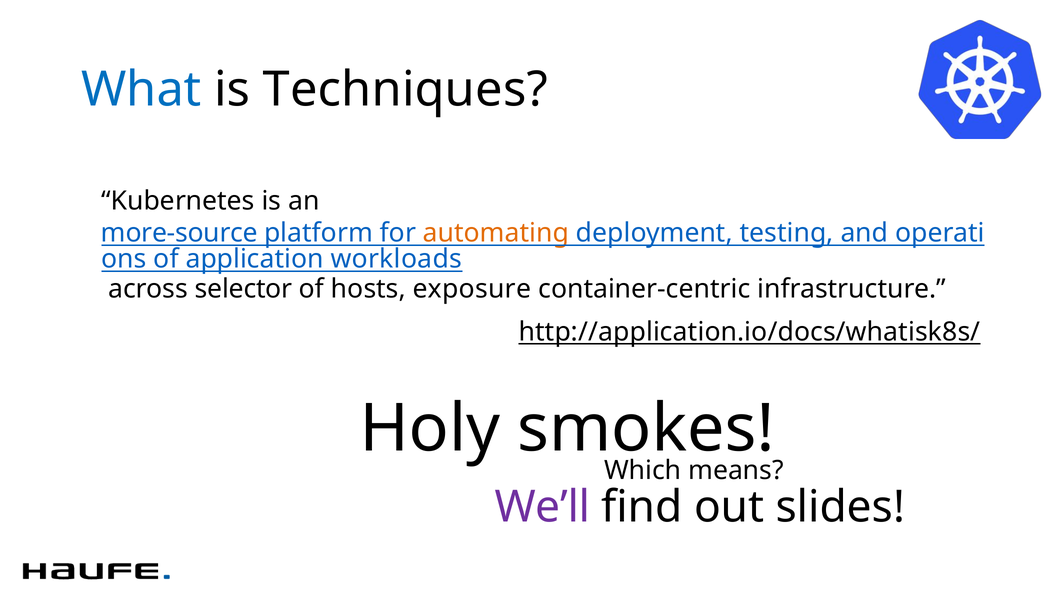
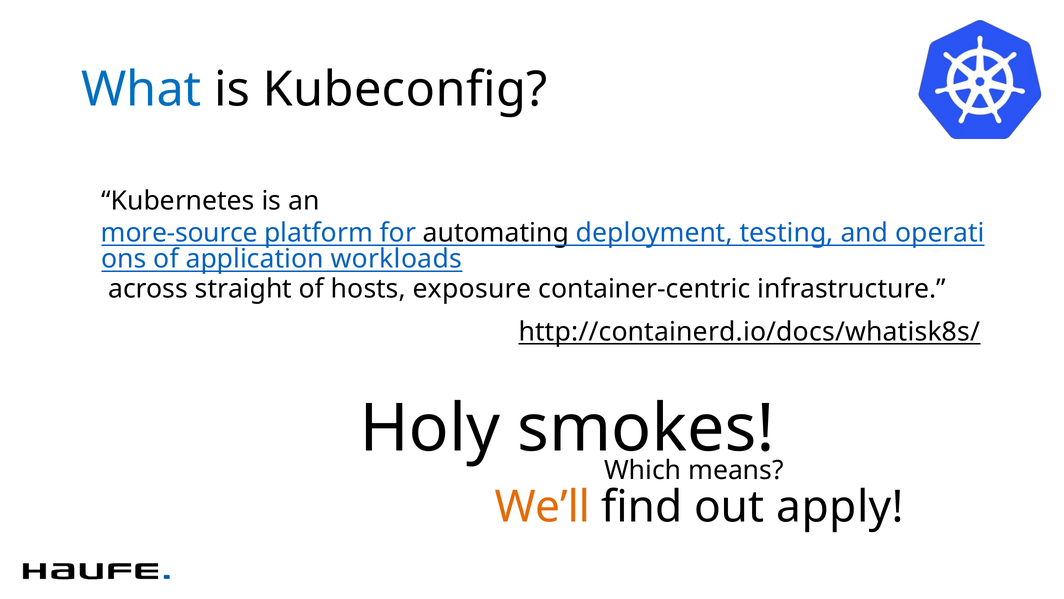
Techniques: Techniques -> Kubeconfig
automating colour: orange -> black
selector: selector -> straight
http://application.io/docs/whatisk8s/: http://application.io/docs/whatisk8s/ -> http://containerd.io/docs/whatisk8s/
We’ll colour: purple -> orange
slides: slides -> apply
